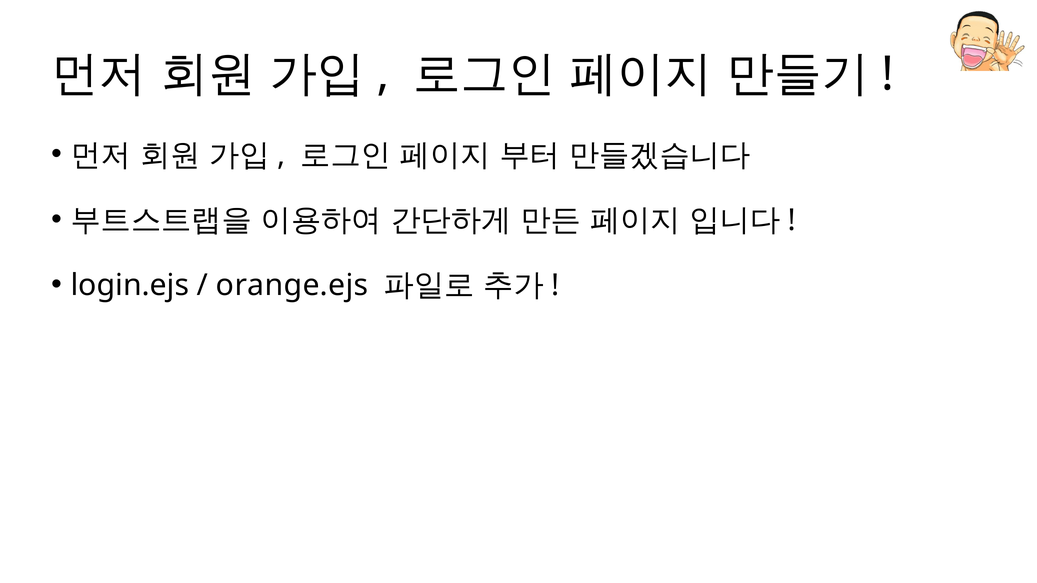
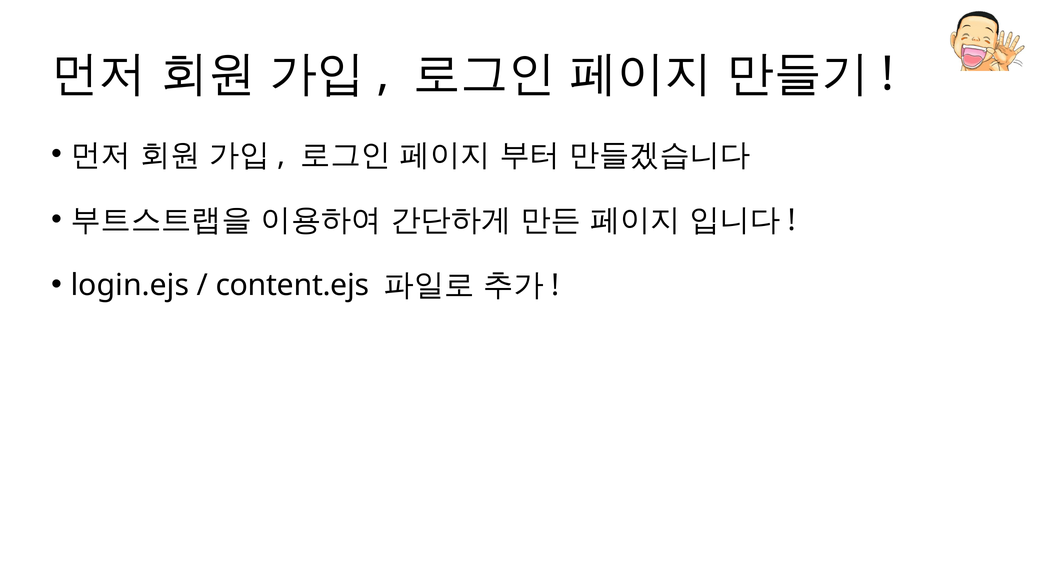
orange.ejs: orange.ejs -> content.ejs
